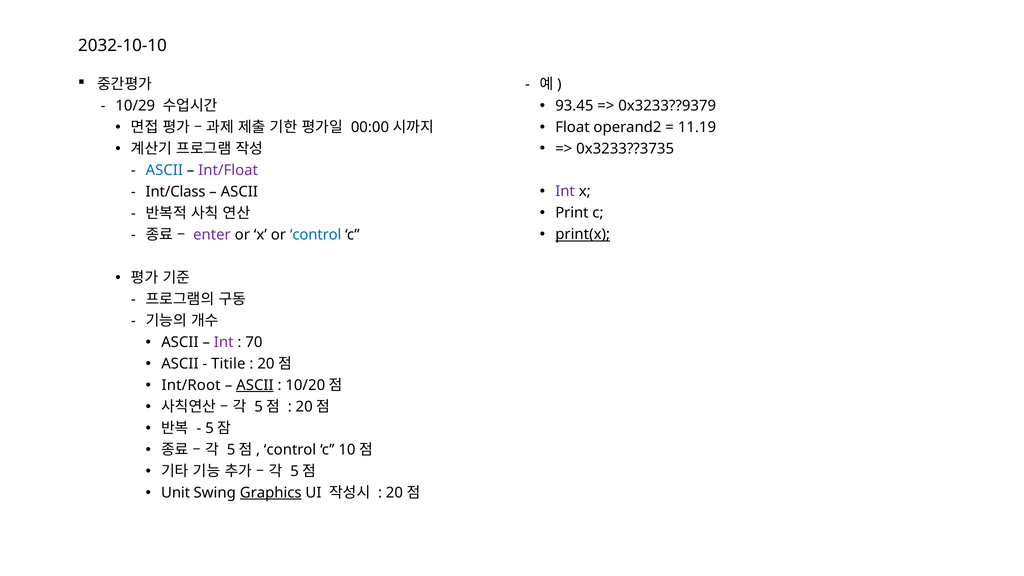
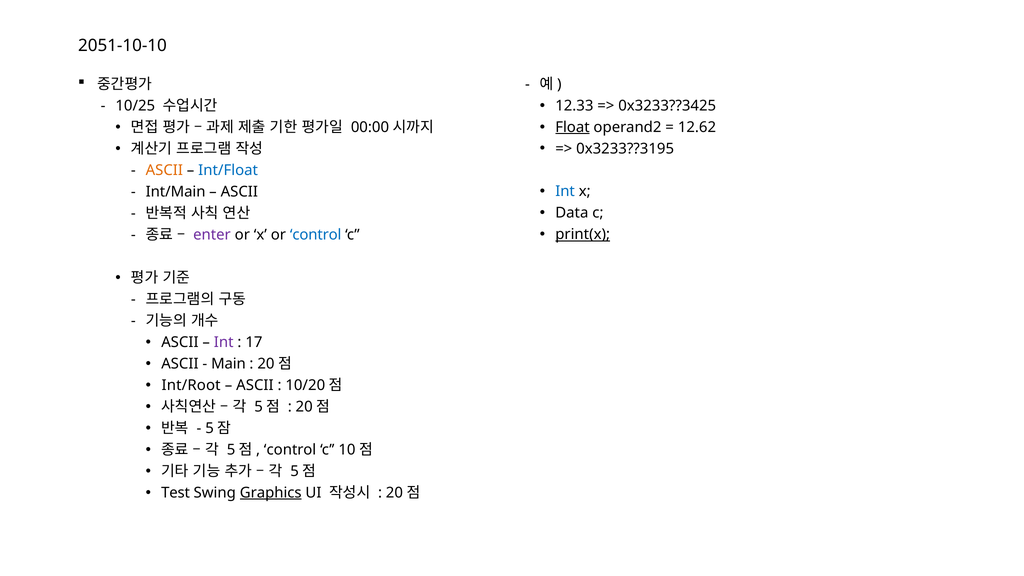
2032-10-10: 2032-10-10 -> 2051-10-10
93.45: 93.45 -> 12.33
0x3233??9379: 0x3233??9379 -> 0x3233??3425
10/29: 10/29 -> 10/25
Float underline: none -> present
11.19: 11.19 -> 12.62
0x3233??3735: 0x3233??3735 -> 0x3233??3195
ASCII at (164, 170) colour: blue -> orange
Int/Float colour: purple -> blue
Int at (565, 192) colour: purple -> blue
Int/Class: Int/Class -> Int/Main
Print: Print -> Data
70: 70 -> 17
Titile: Titile -> Main
ASCII at (255, 385) underline: present -> none
Unit: Unit -> Test
